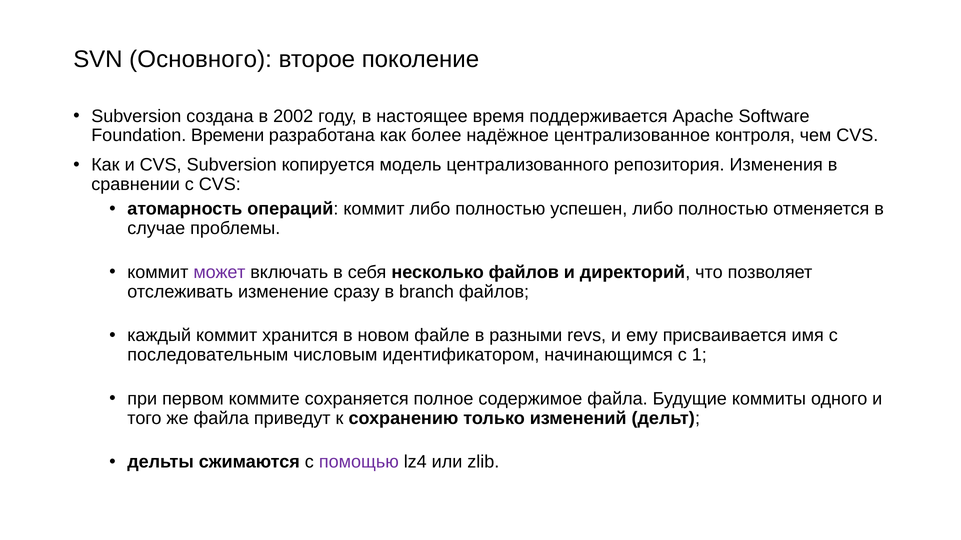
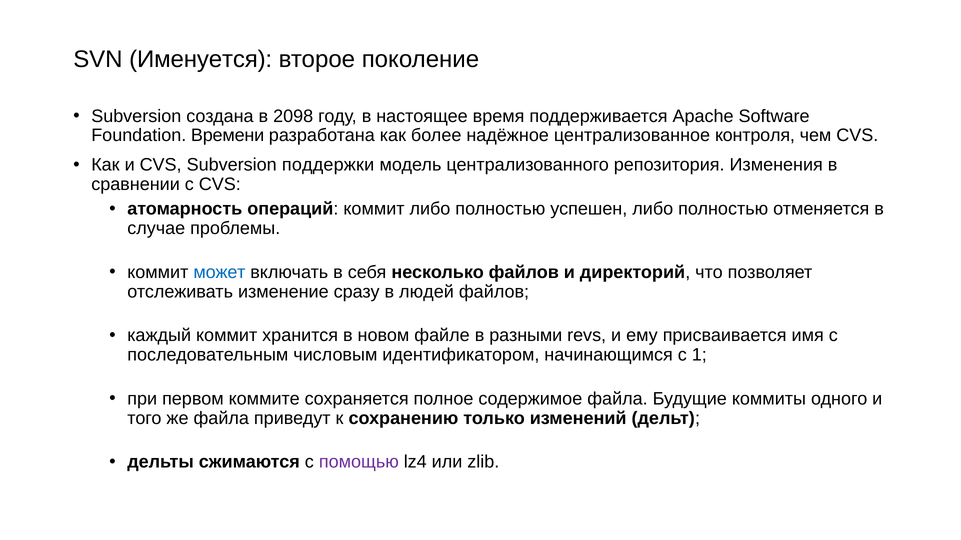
Основного: Основного -> Именуется
2002: 2002 -> 2098
копируется: копируется -> поддержки
может colour: purple -> blue
branch: branch -> людей
